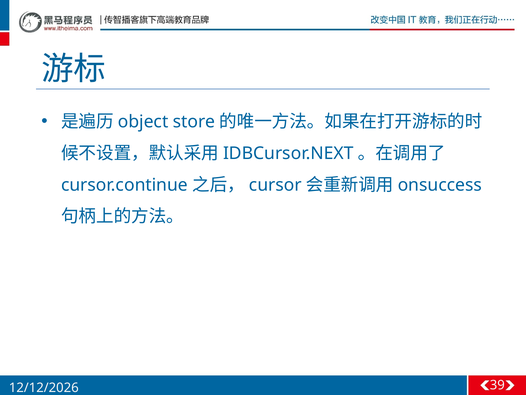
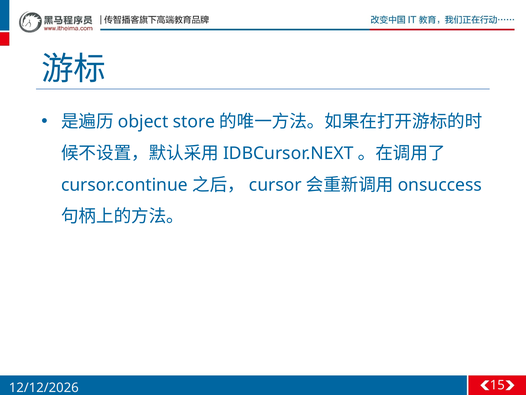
39: 39 -> 15
